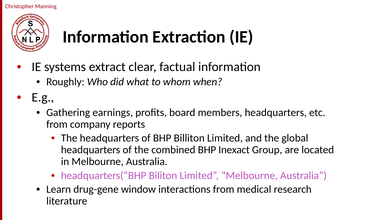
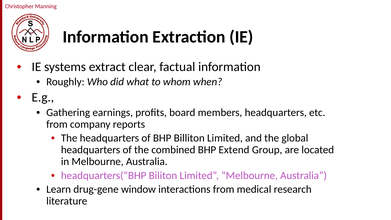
Inexact: Inexact -> Extend
